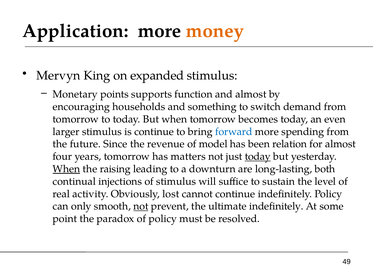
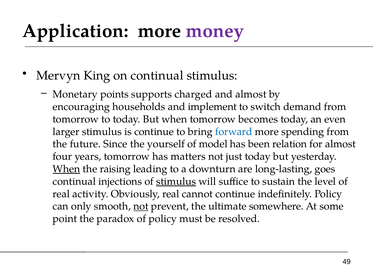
money colour: orange -> purple
on expanded: expanded -> continual
function: function -> charged
something: something -> implement
revenue: revenue -> yourself
today at (258, 156) underline: present -> none
both: both -> goes
stimulus at (176, 181) underline: none -> present
Obviously lost: lost -> real
ultimate indefinitely: indefinitely -> somewhere
